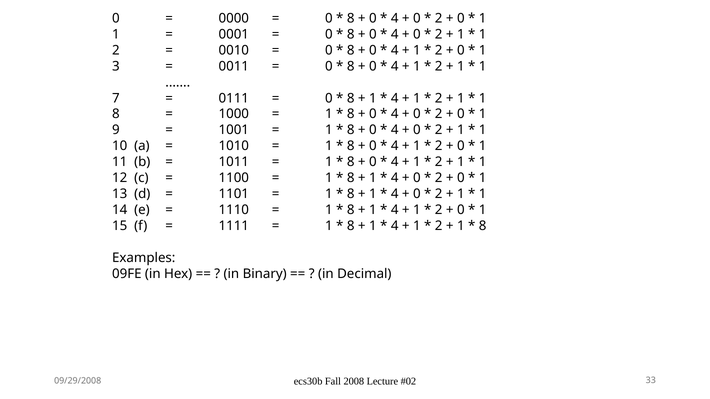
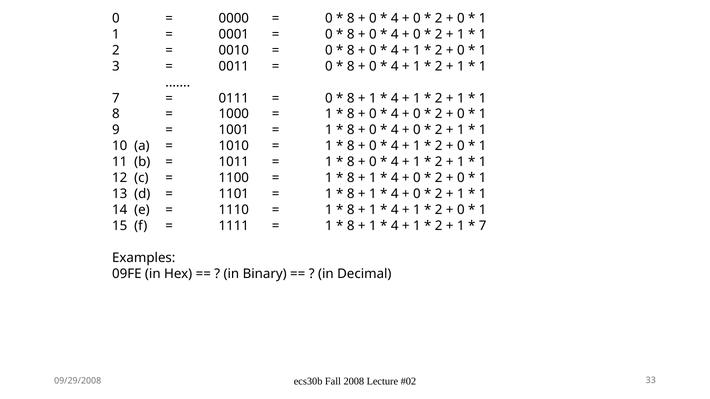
8 at (483, 226): 8 -> 7
